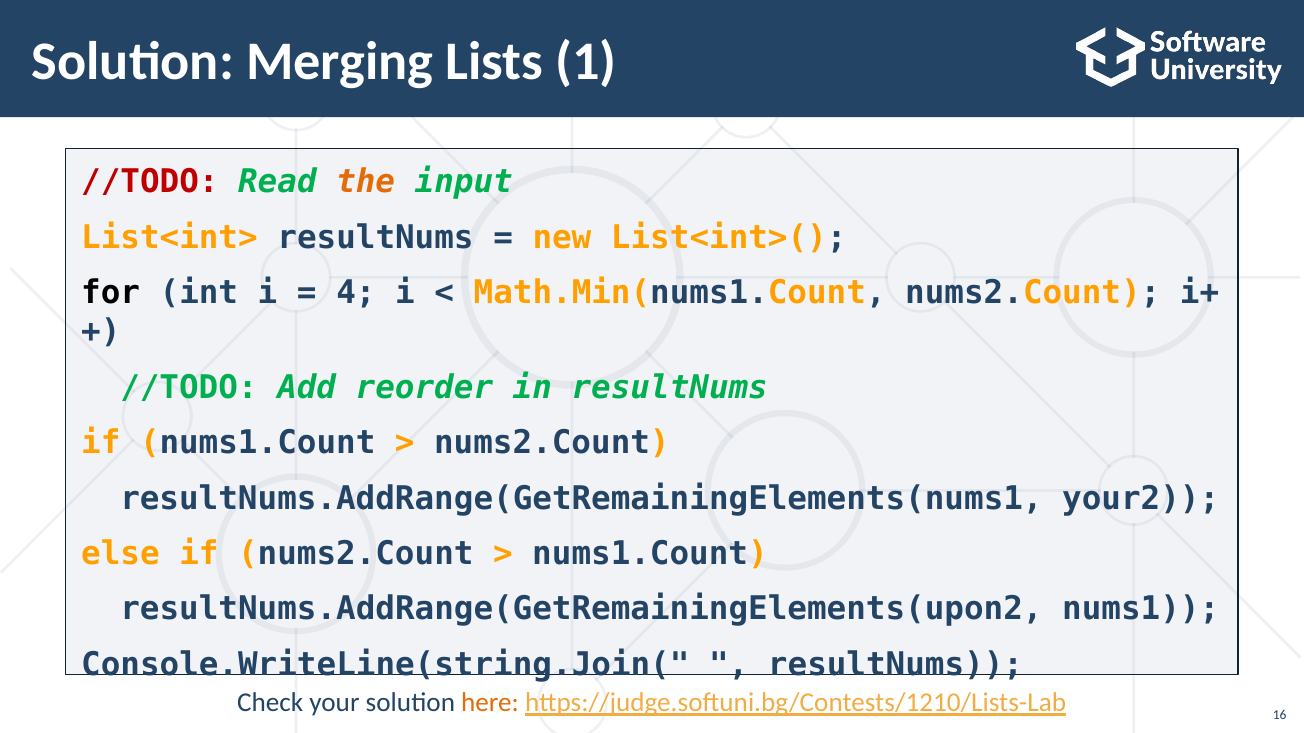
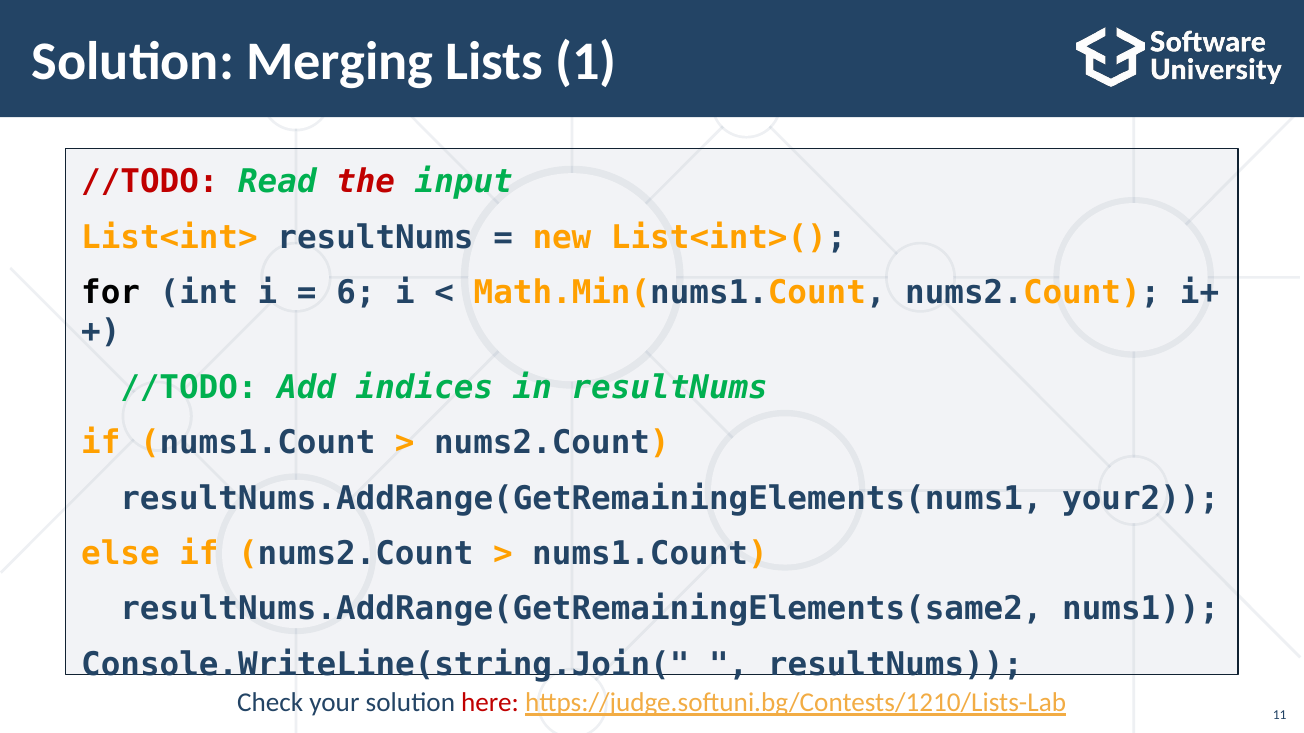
the colour: orange -> red
4: 4 -> 6
reorder: reorder -> indices
resultNums.AddRange(GetRemainingElements(upon2: resultNums.AddRange(GetRemainingElements(upon2 -> resultNums.AddRange(GetRemainingElements(same2
here colour: orange -> red
16: 16 -> 11
